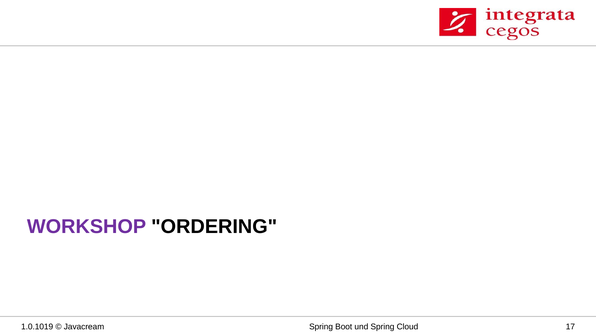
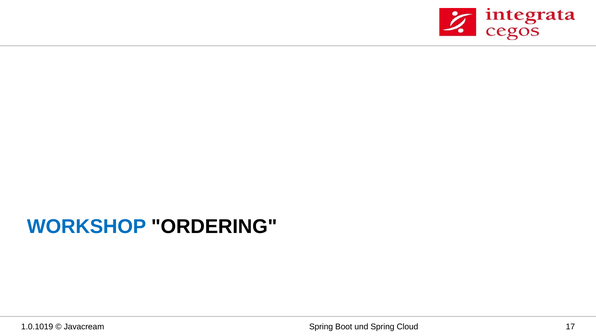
WORKSHOP colour: purple -> blue
